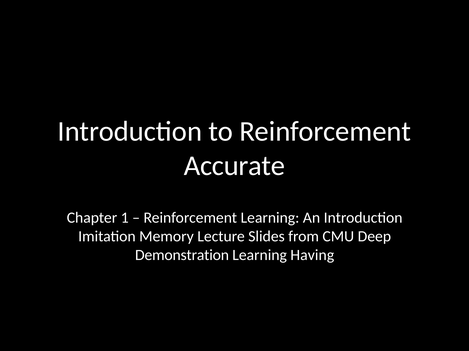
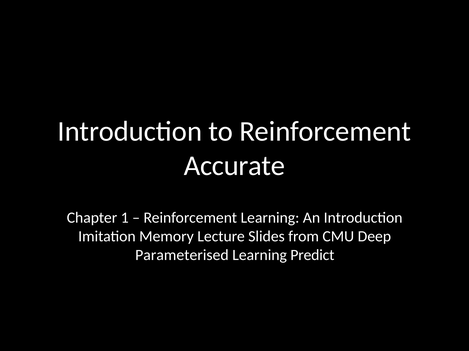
Demonstration: Demonstration -> Parameterised
Having: Having -> Predict
